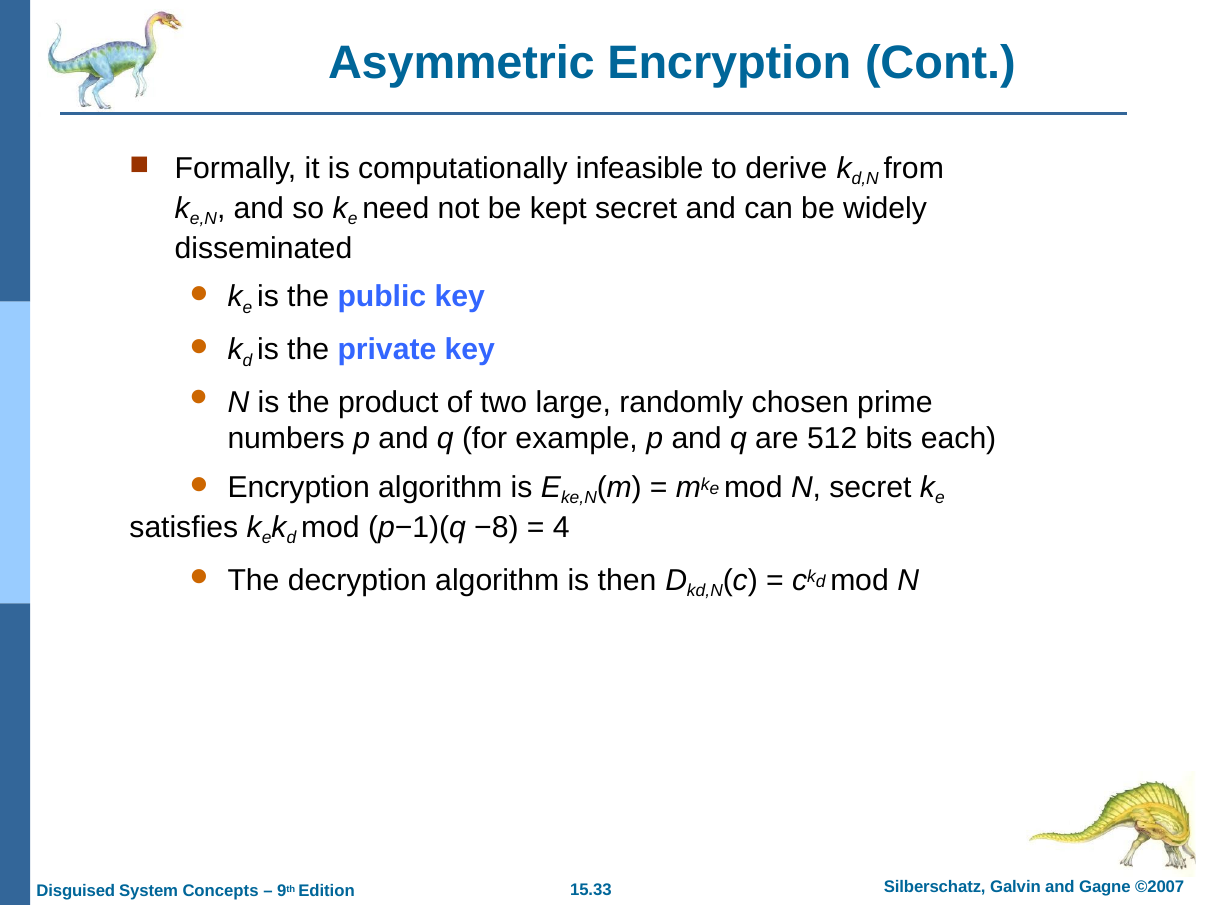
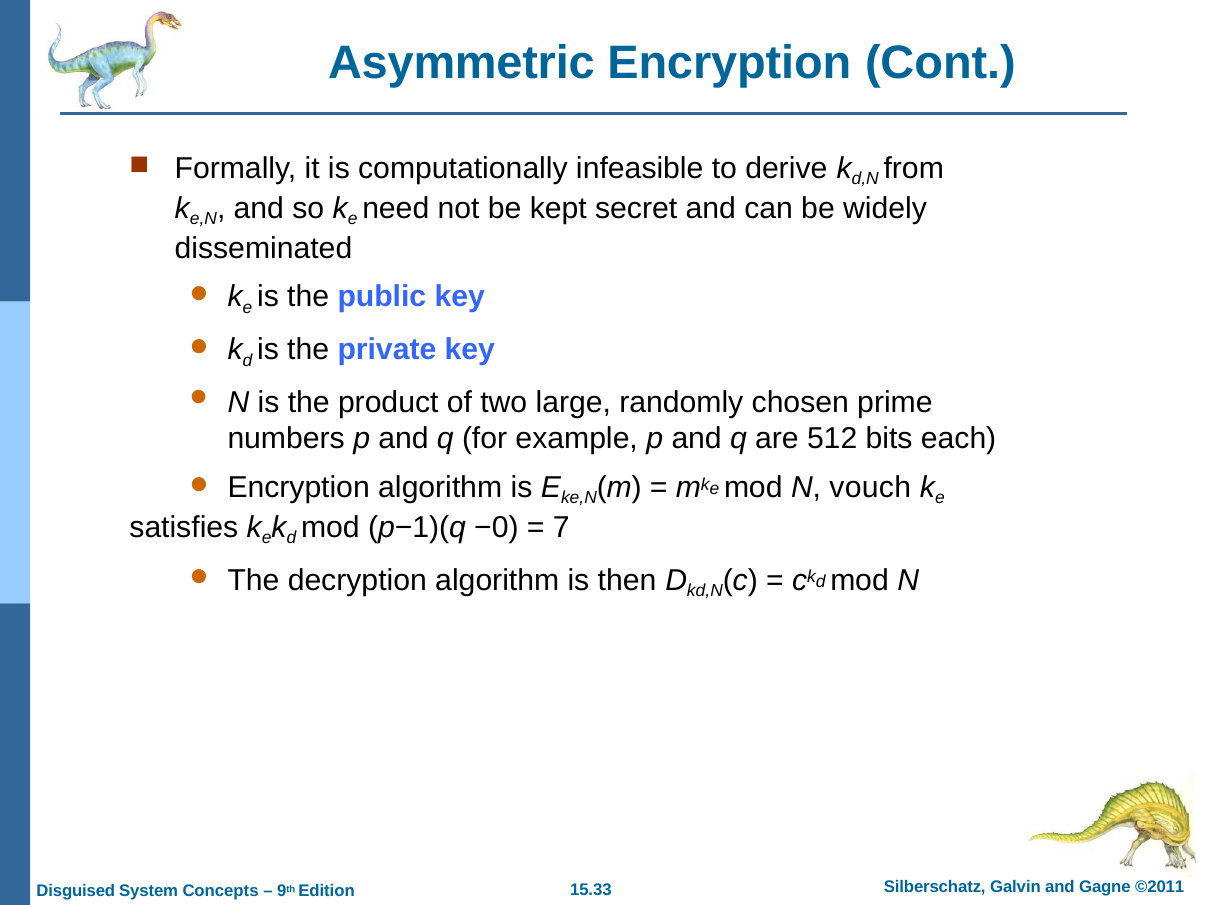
N secret: secret -> vouch
−8: −8 -> −0
4: 4 -> 7
©2007: ©2007 -> ©2011
